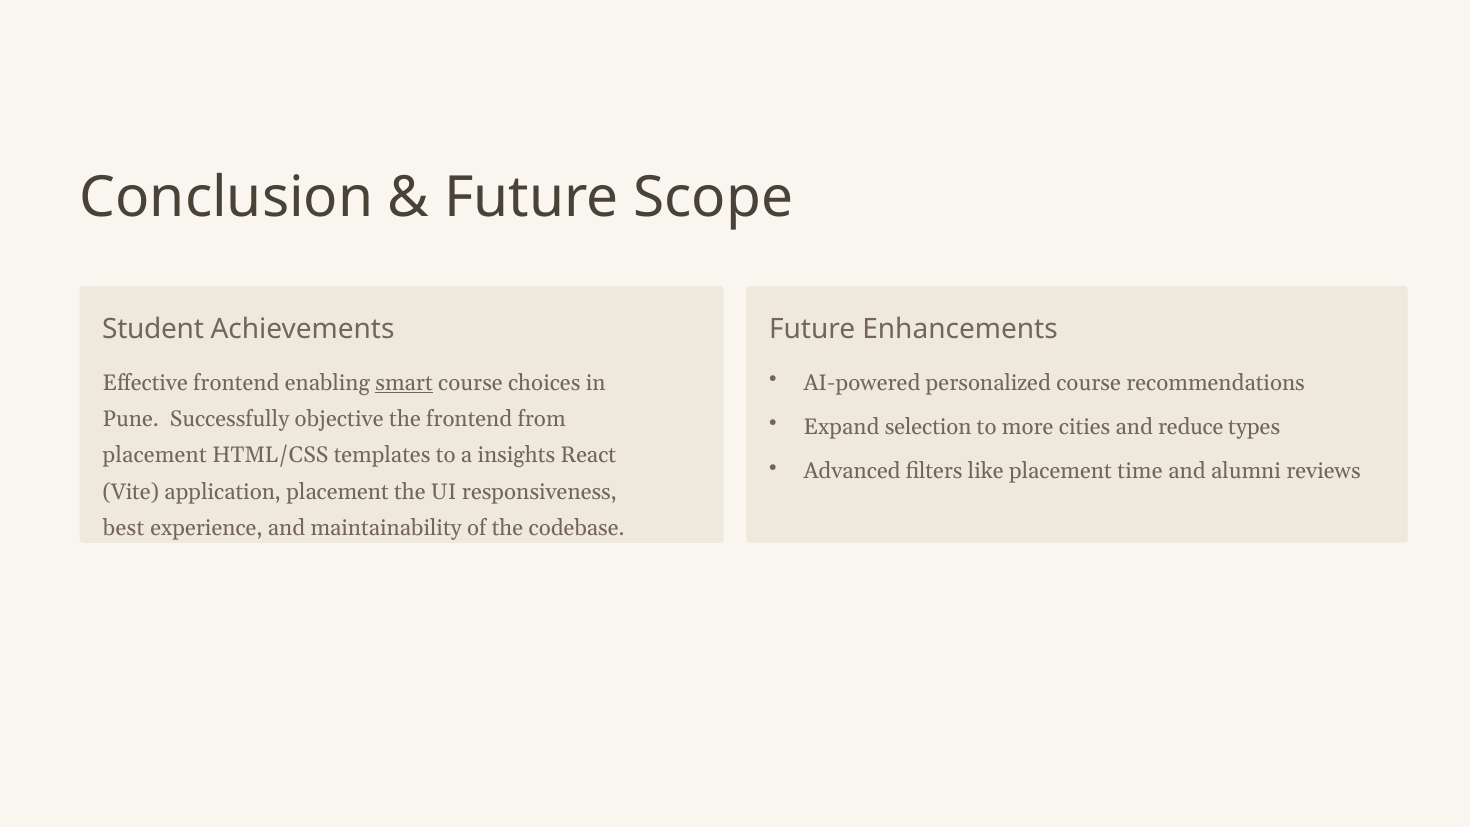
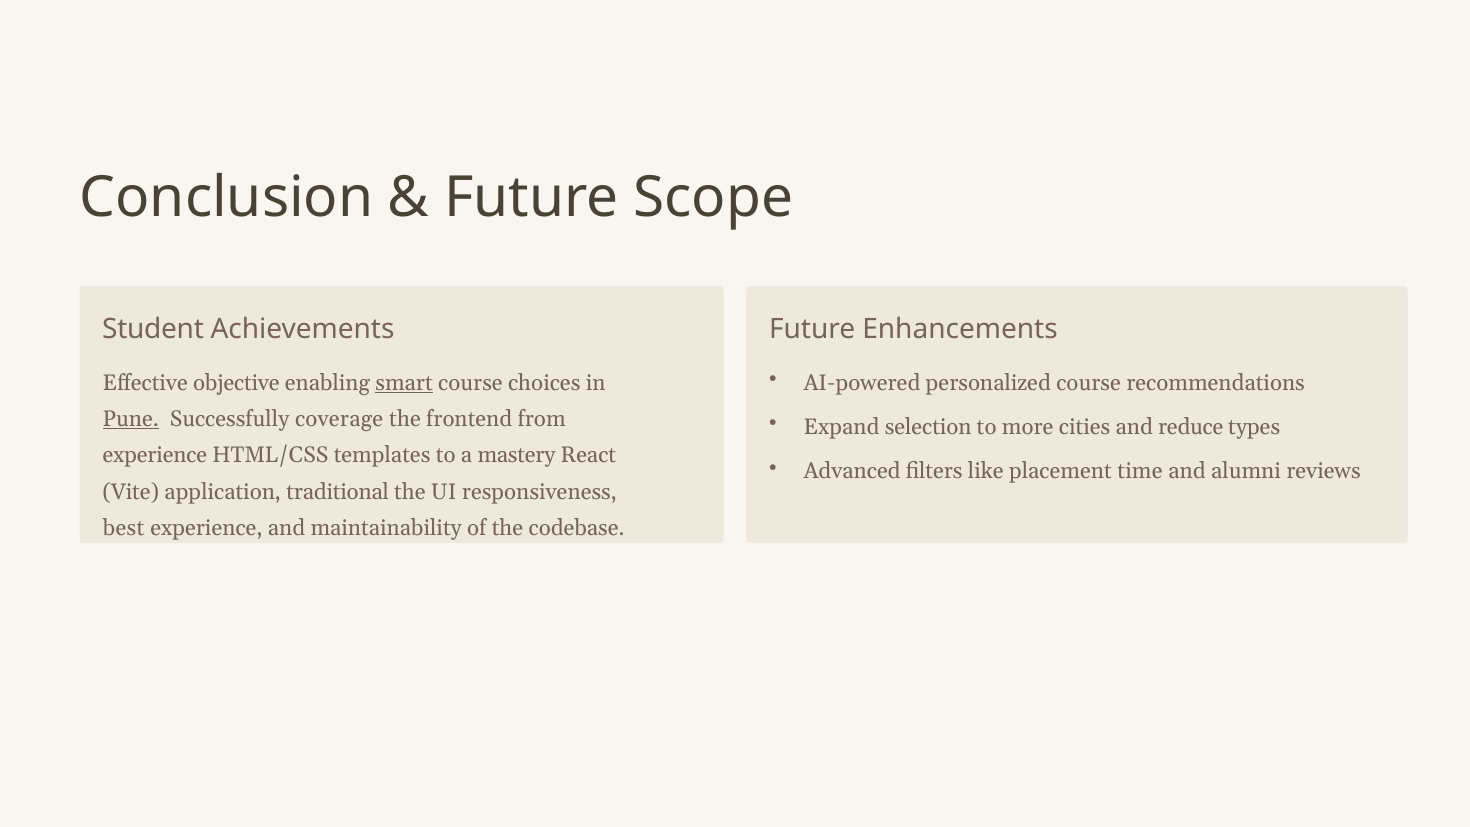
Effective frontend: frontend -> objective
Pune underline: none -> present
objective: objective -> coverage
placement at (155, 455): placement -> experience
insights: insights -> mastery
application placement: placement -> traditional
